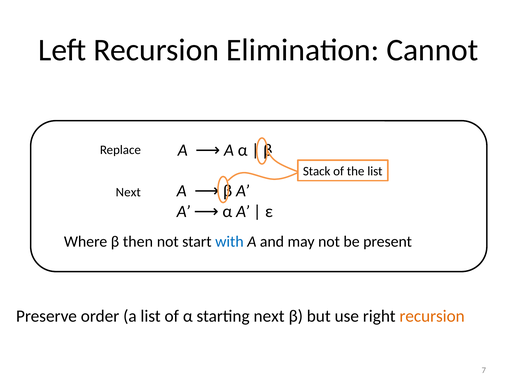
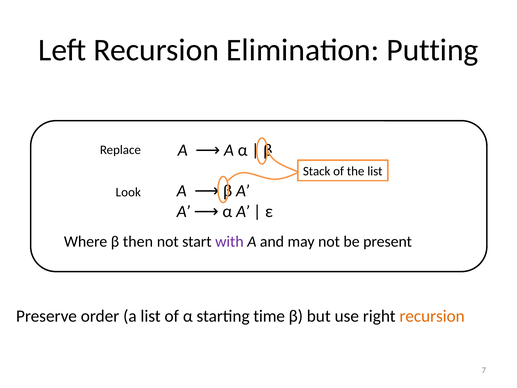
Cannot: Cannot -> Putting
Next at (128, 192): Next -> Look
with colour: blue -> purple
starting next: next -> time
